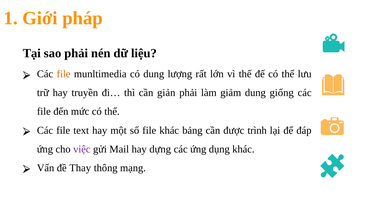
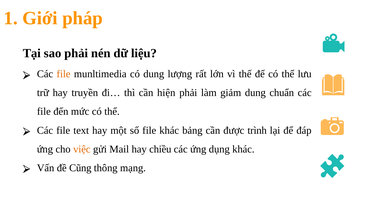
giản: giản -> hiện
giống: giống -> chuẩn
việc colour: purple -> orange
dựng: dựng -> chiều
Thay: Thay -> Cũng
